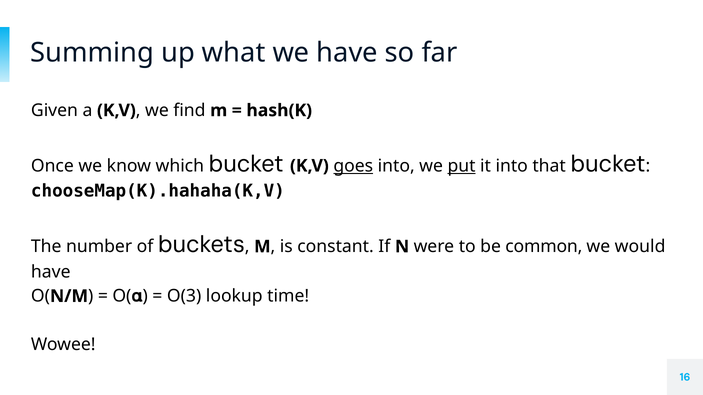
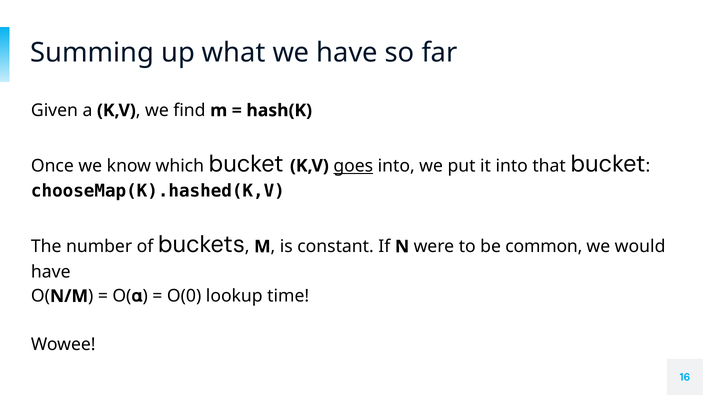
put underline: present -> none
chooseMap(K).hahaha(K,V: chooseMap(K).hahaha(K,V -> chooseMap(K).hashed(K,V
O(3: O(3 -> O(0
